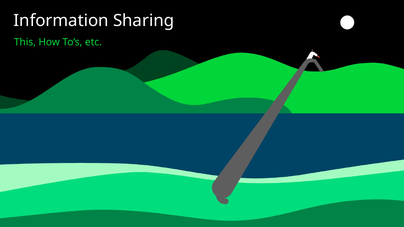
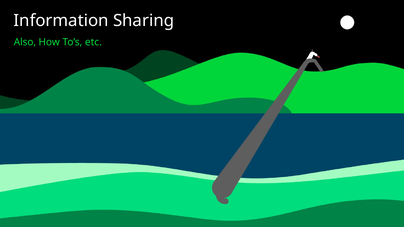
This: This -> Also
